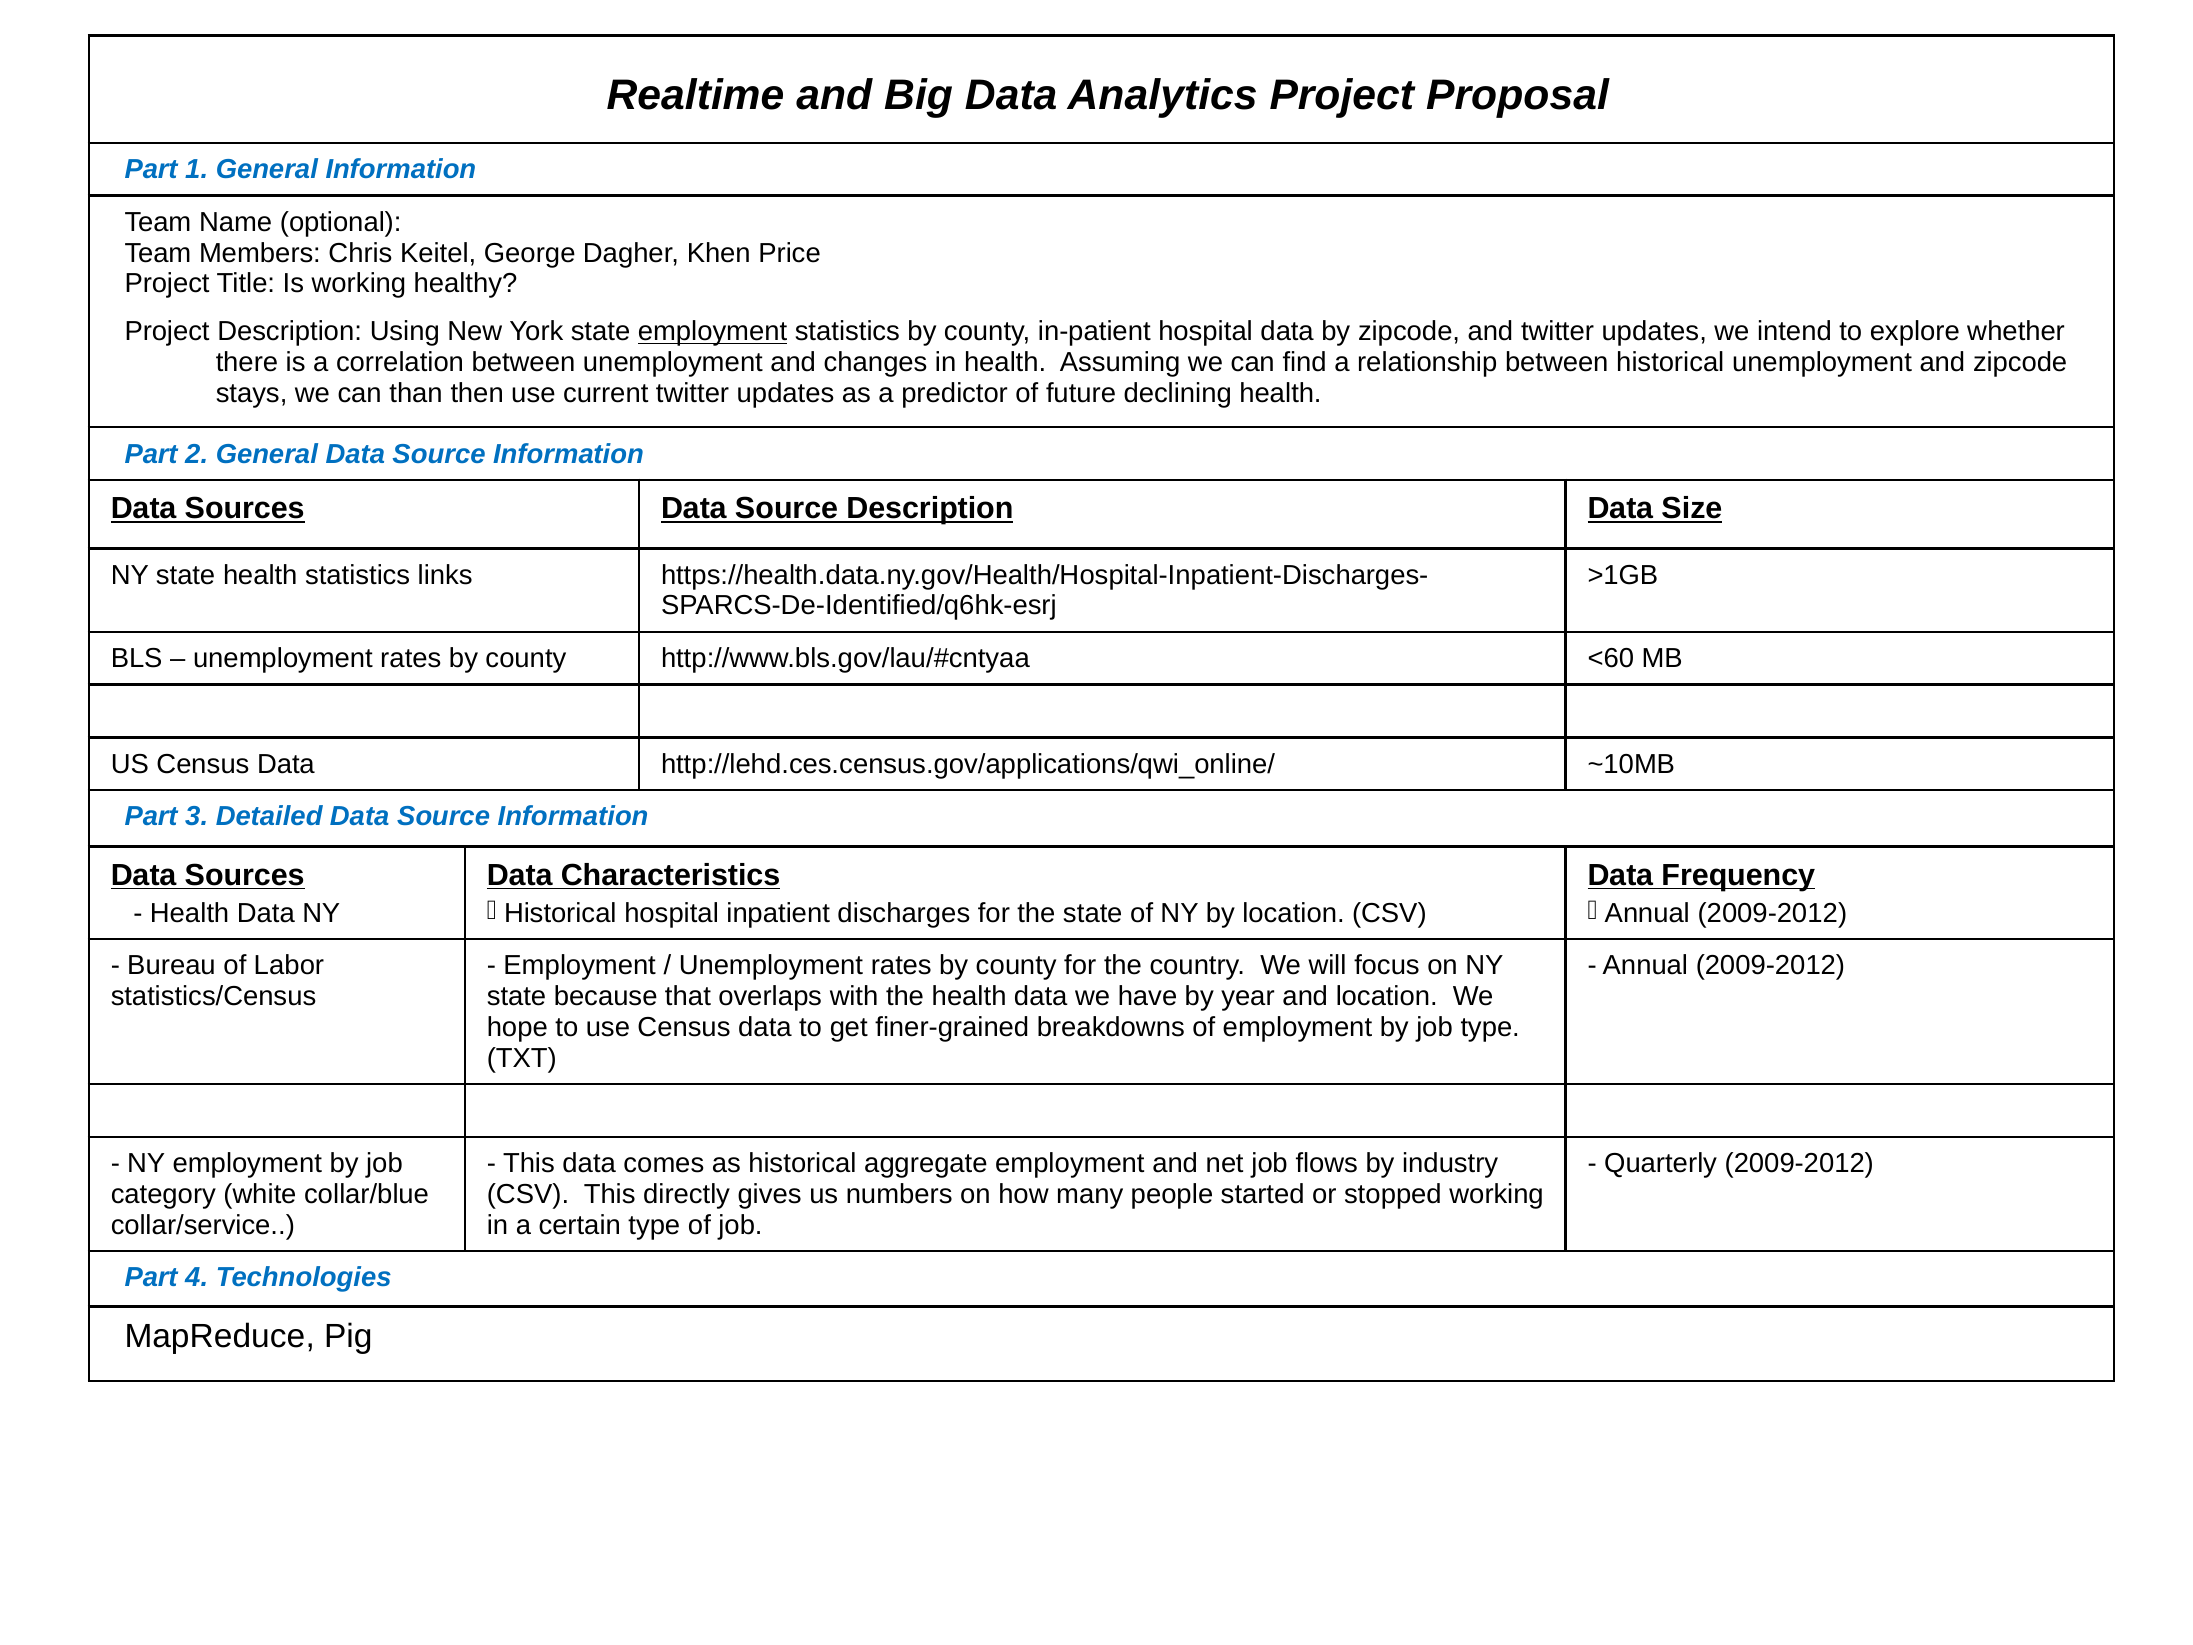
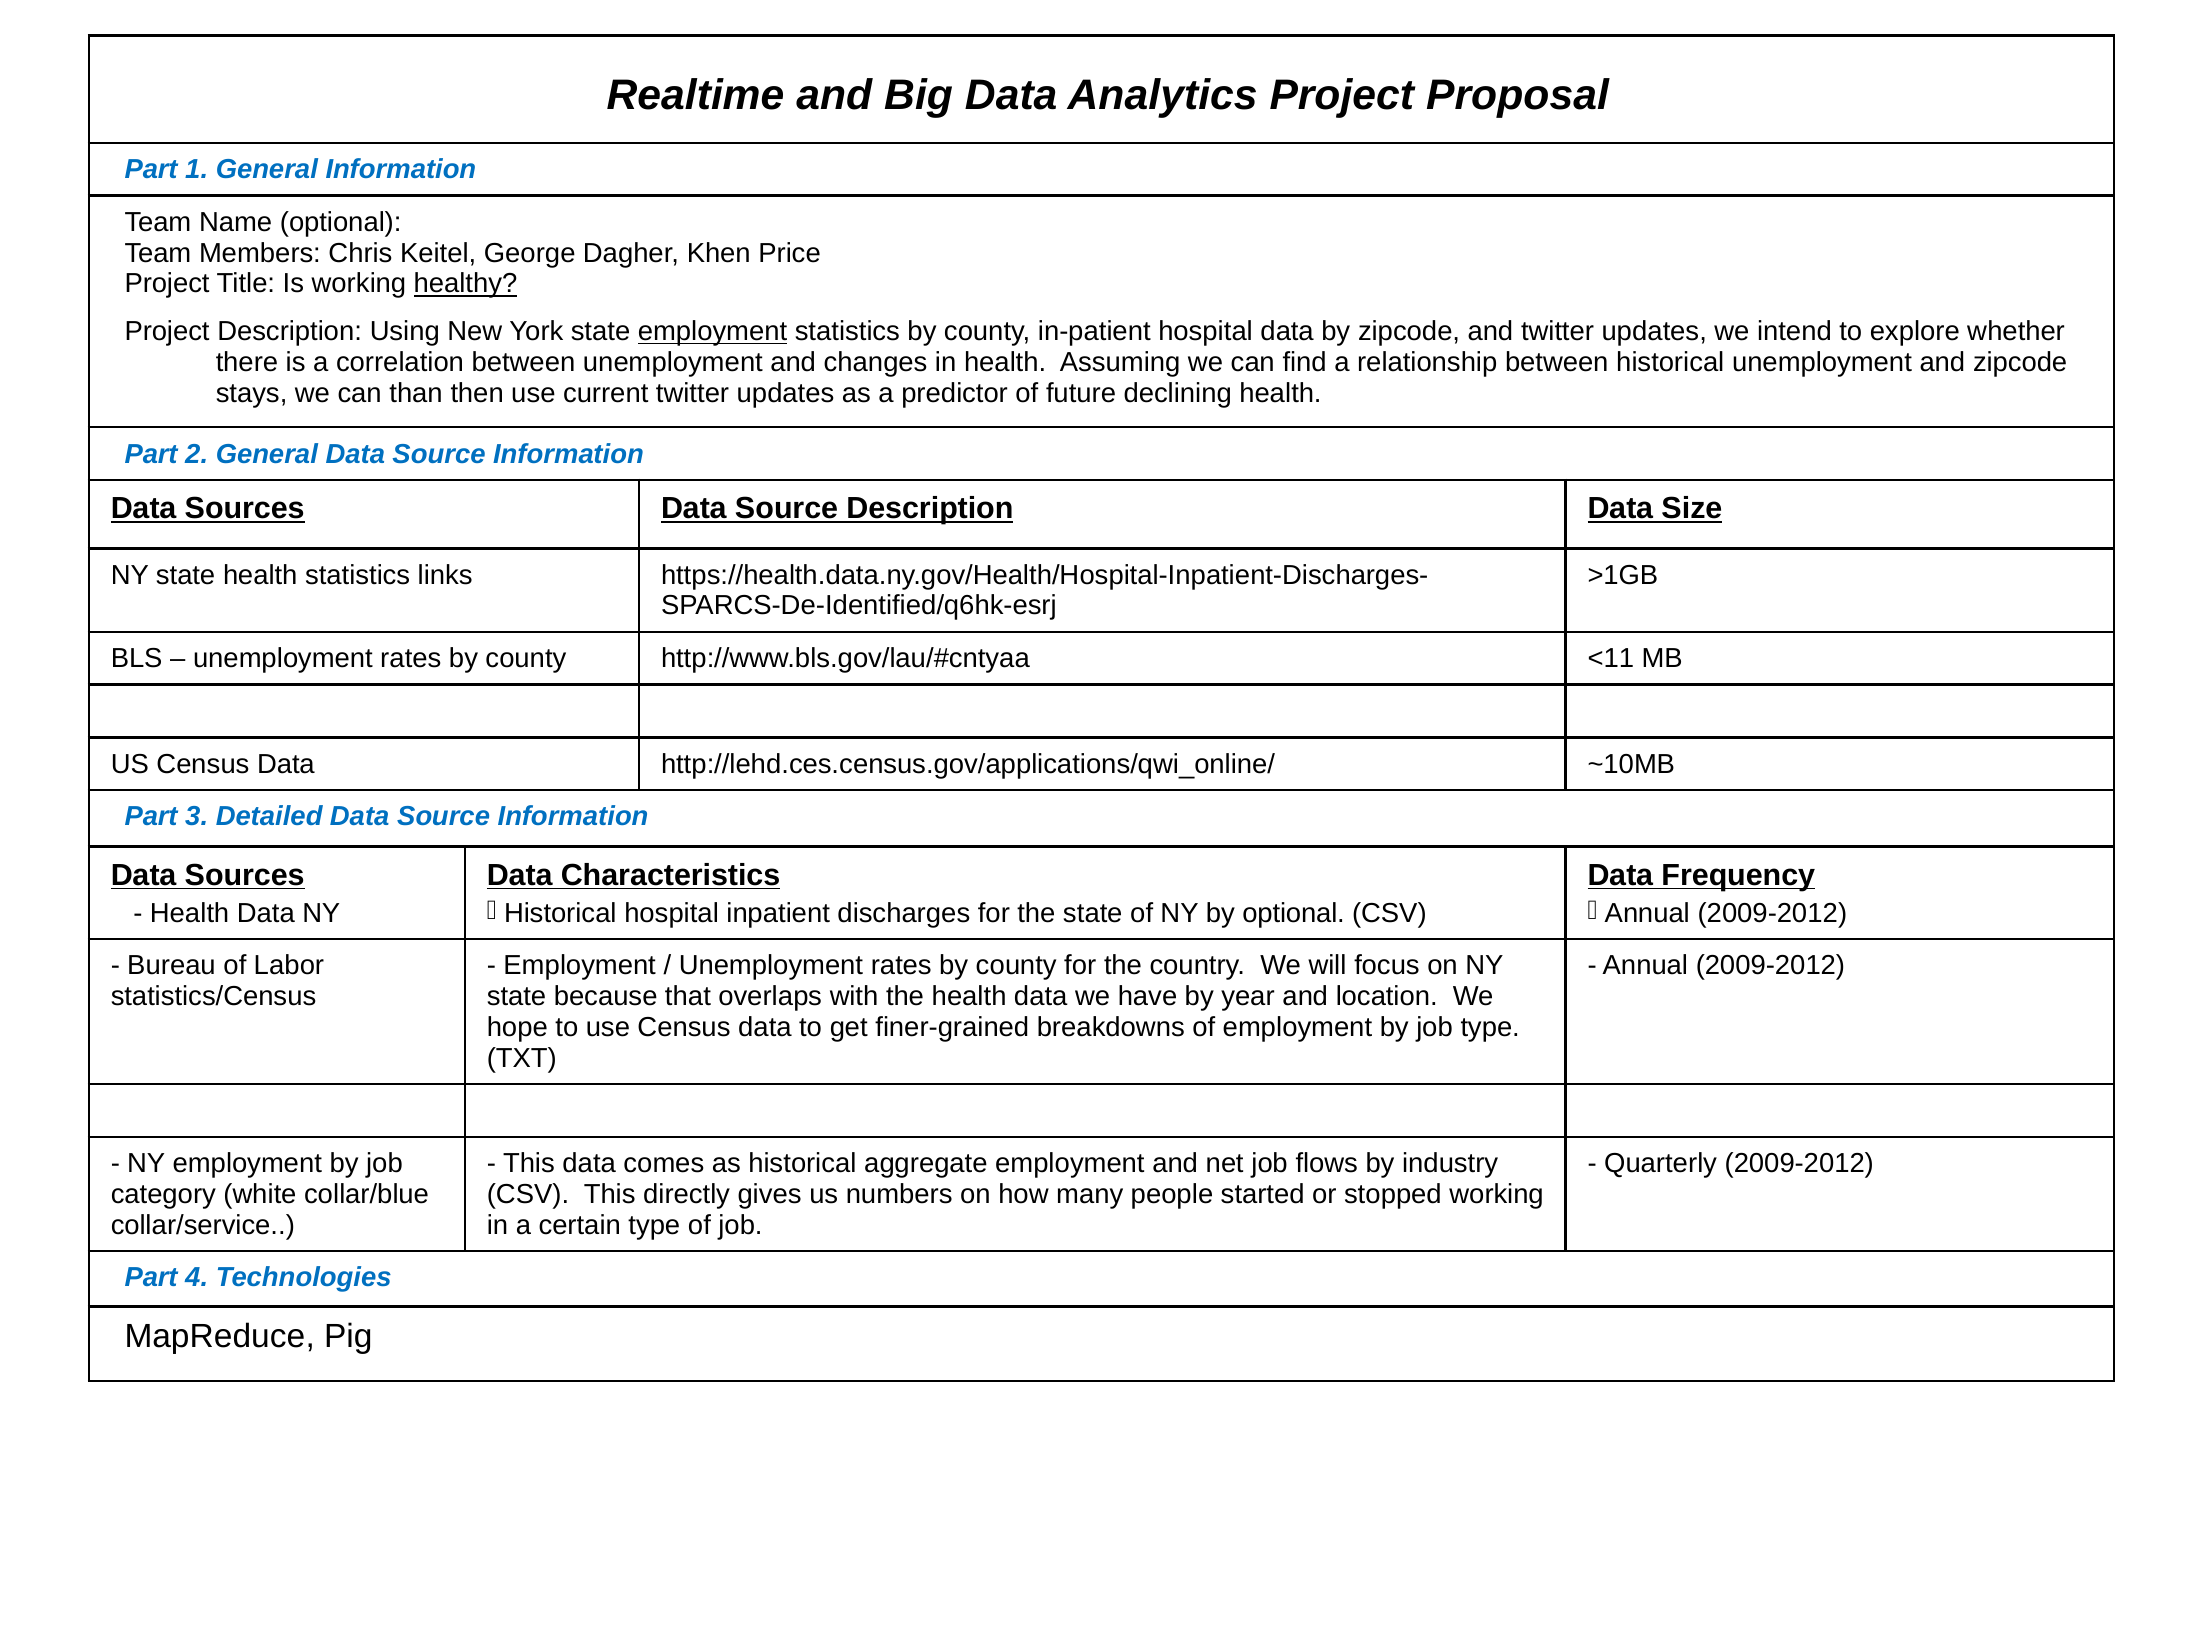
healthy underline: none -> present
<60: <60 -> <11
by location: location -> optional
